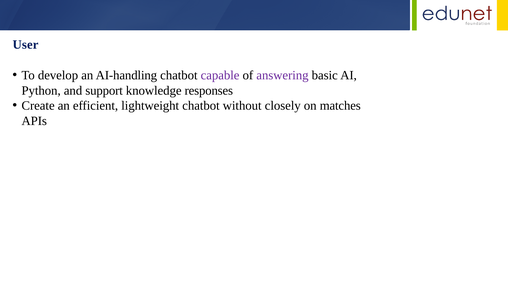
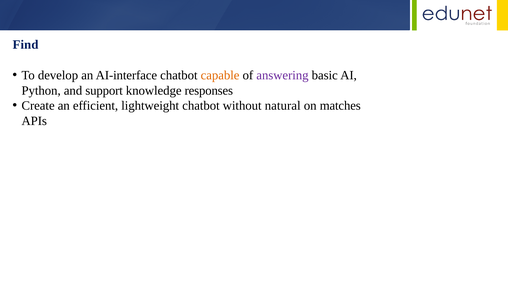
User: User -> Find
AI-handling: AI-handling -> AI-interface
capable colour: purple -> orange
closely: closely -> natural
